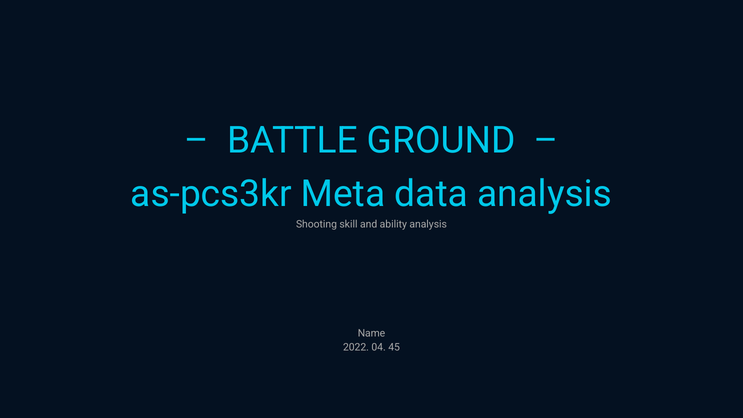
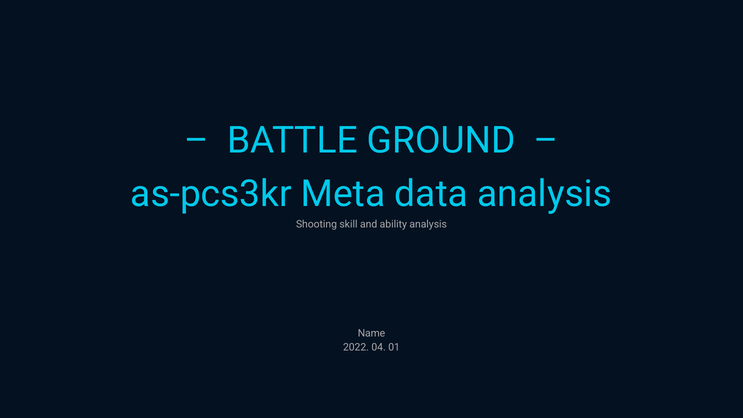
45: 45 -> 01
